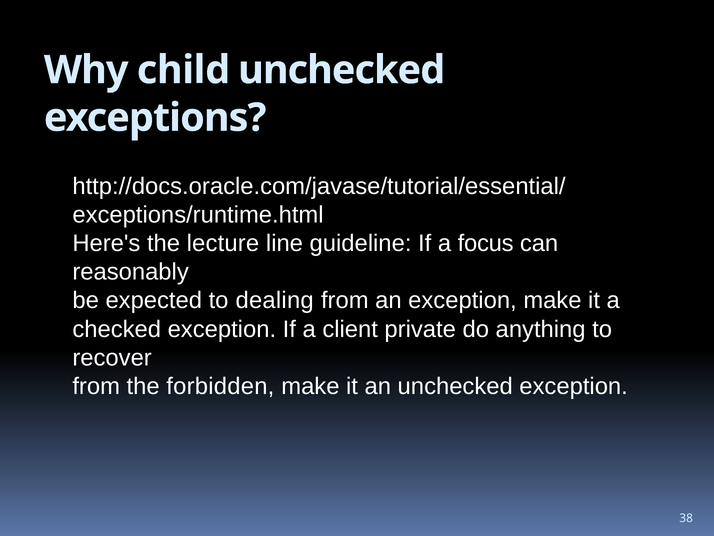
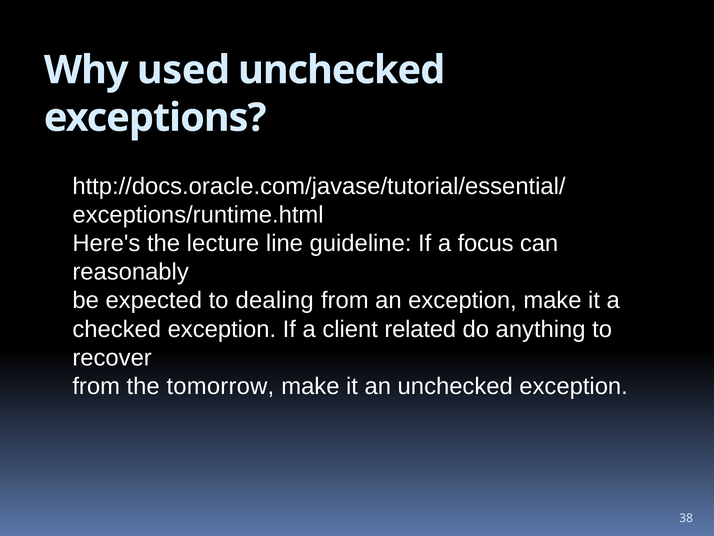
child: child -> used
private: private -> related
forbidden: forbidden -> tomorrow
